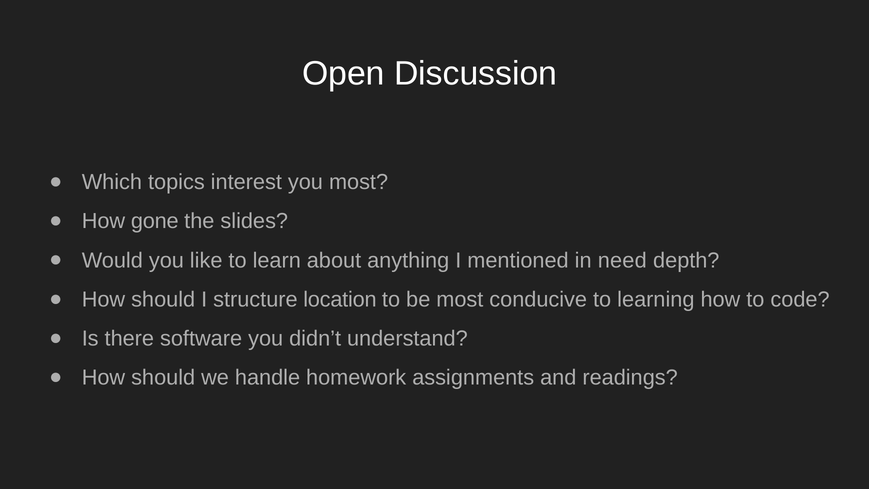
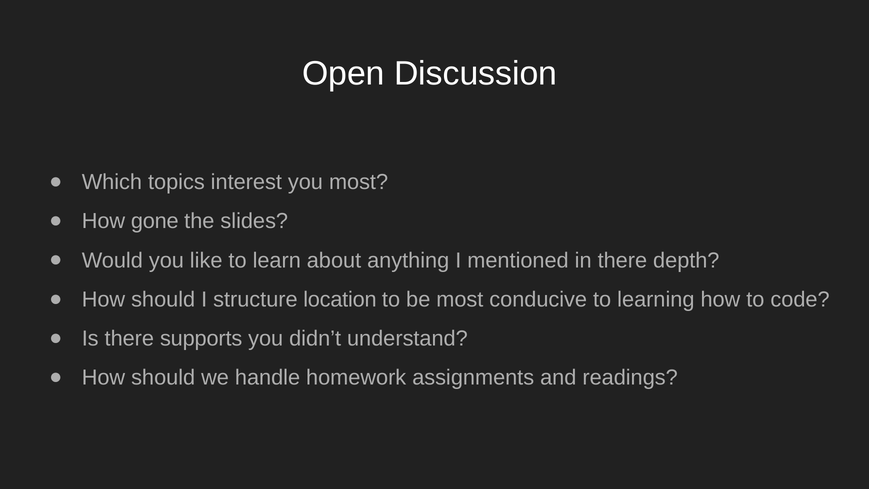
in need: need -> there
software: software -> supports
